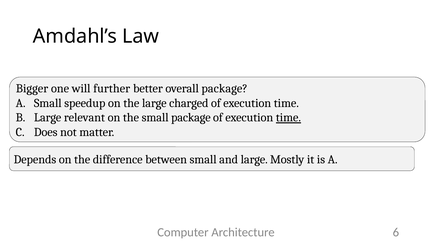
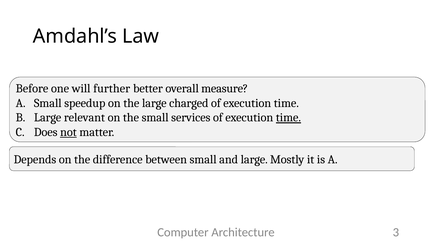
Bigger: Bigger -> Before
overall package: package -> measure
small package: package -> services
not underline: none -> present
6: 6 -> 3
